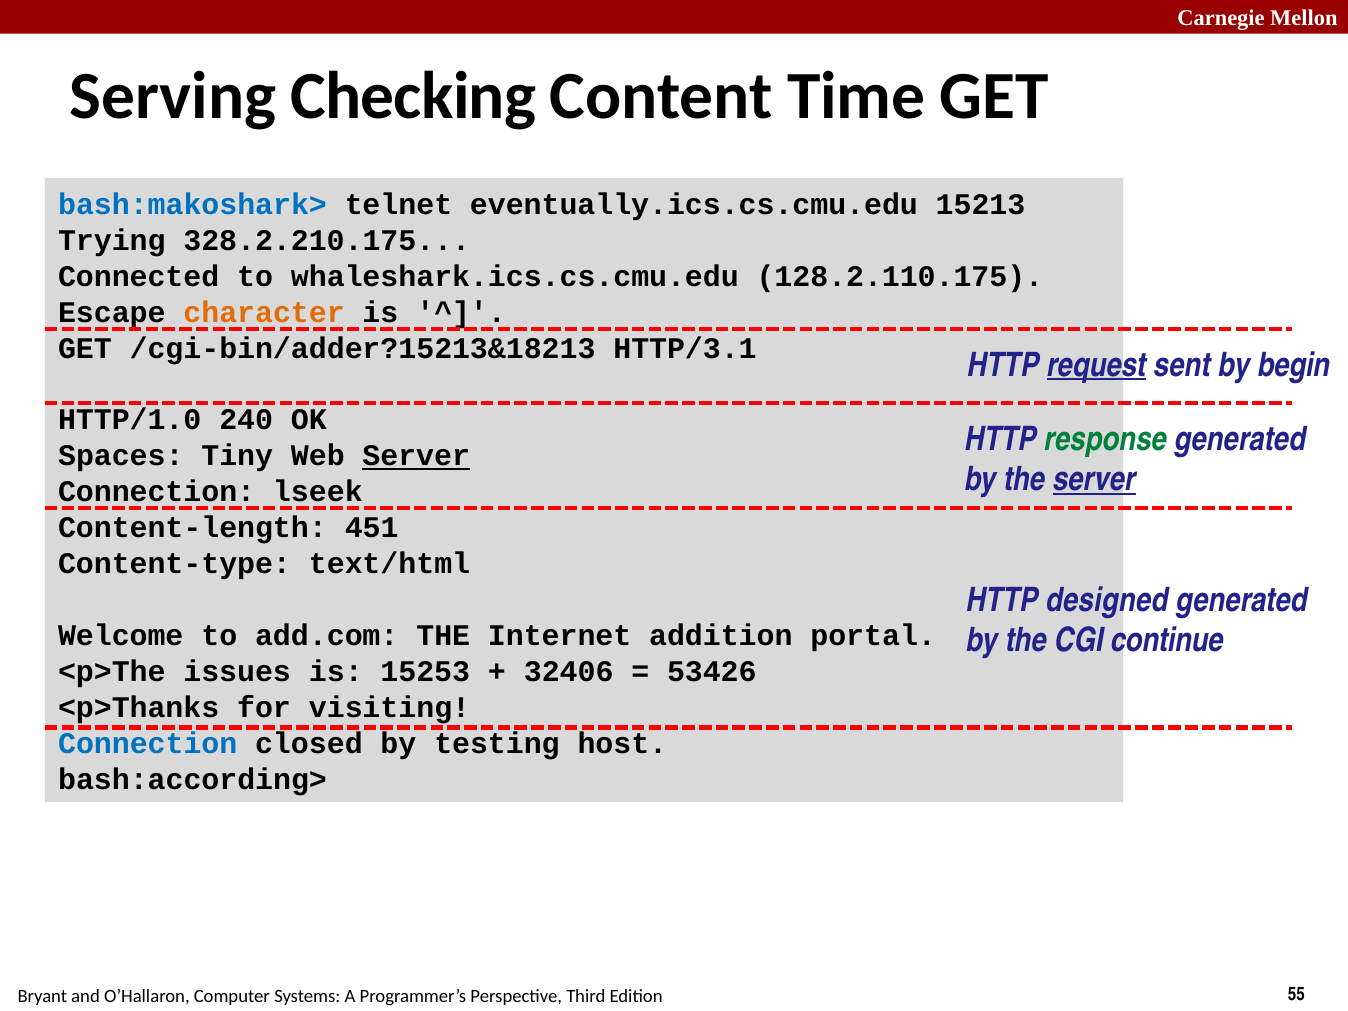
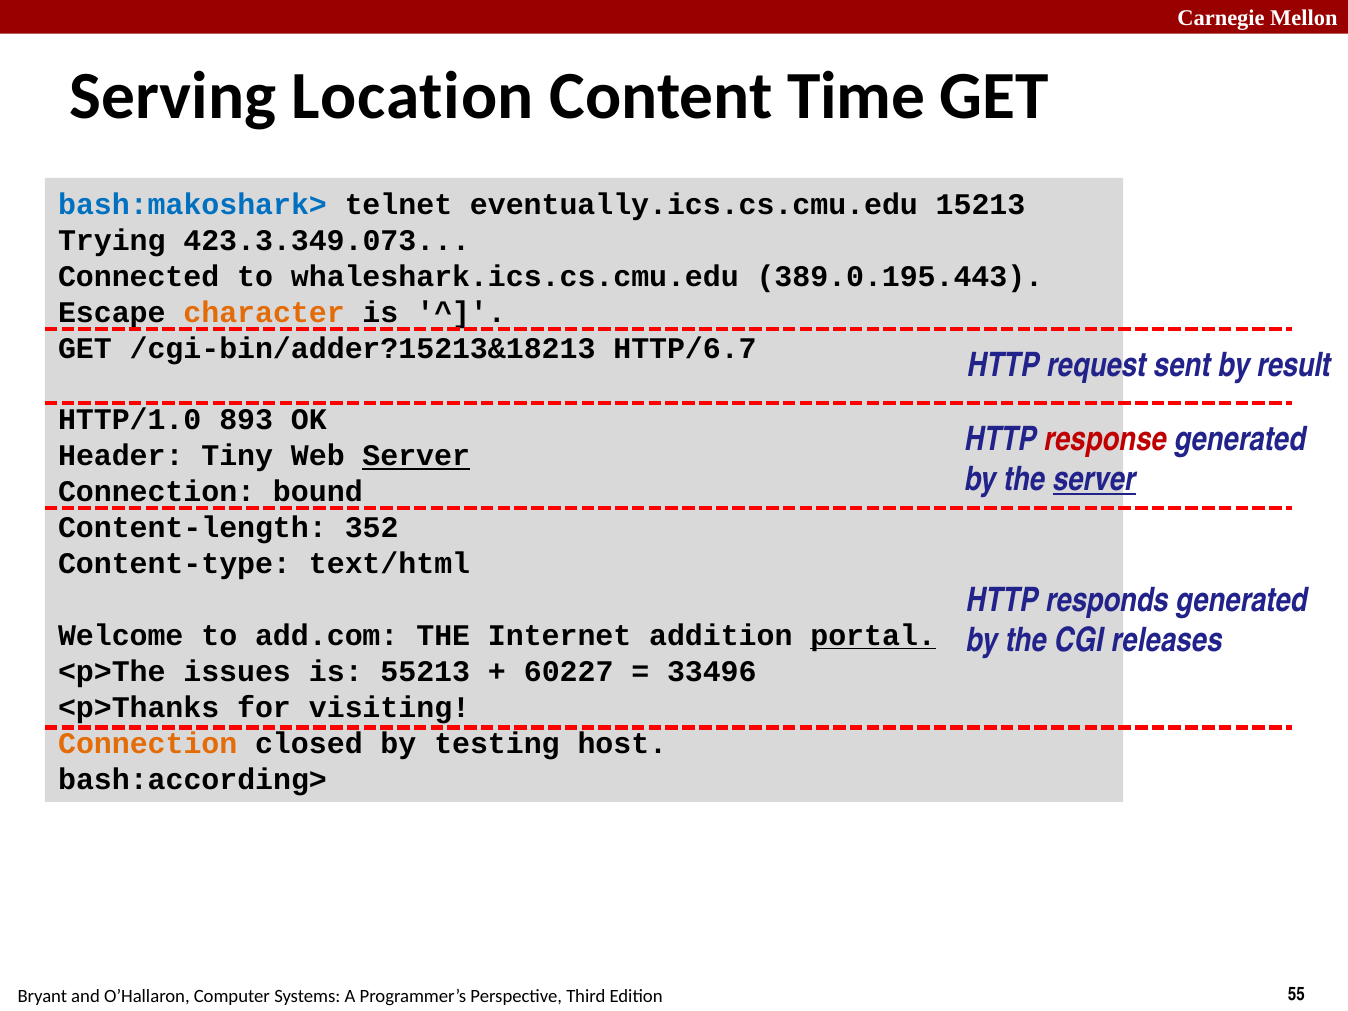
Checking: Checking -> Location
328.2.210.175: 328.2.210.175 -> 423.3.349.073
128.2.110.175: 128.2.110.175 -> 389.0.195.443
HTTP/3.1: HTTP/3.1 -> HTTP/6.7
request underline: present -> none
begin: begin -> result
240: 240 -> 893
response colour: green -> red
Spaces: Spaces -> Header
lseek: lseek -> bound
451: 451 -> 352
designed: designed -> responds
portal underline: none -> present
continue: continue -> releases
15253: 15253 -> 55213
32406: 32406 -> 60227
53426: 53426 -> 33496
Connection at (148, 743) colour: blue -> orange
